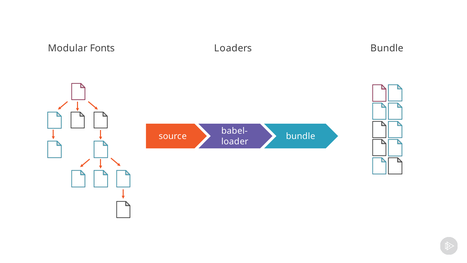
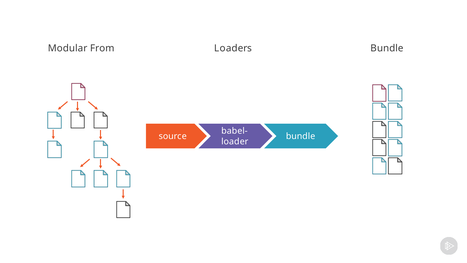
Fonts: Fonts -> From
